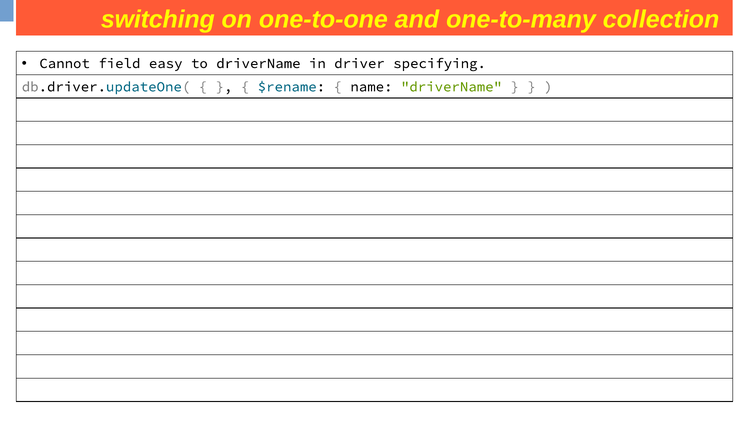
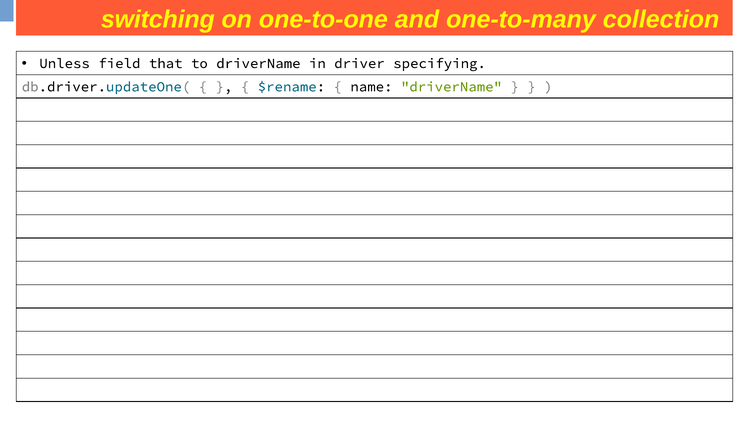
Cannot: Cannot -> Unless
easy: easy -> that
